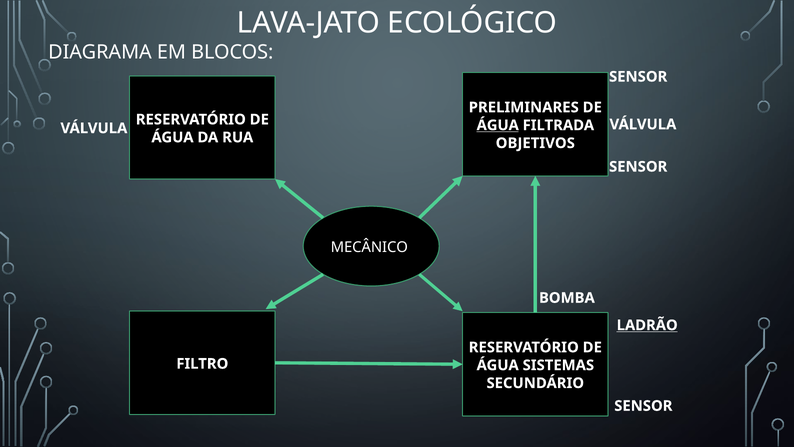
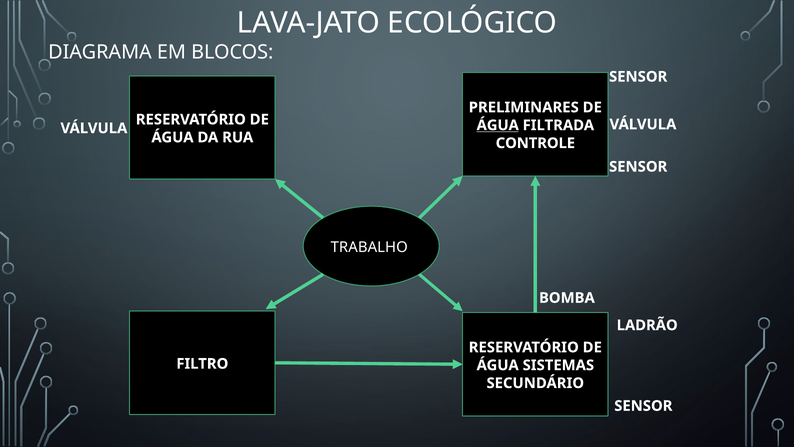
OBJETIVOS: OBJETIVOS -> CONTROLE
MECÂNICO: MECÂNICO -> TRABALHO
LADRÃO underline: present -> none
